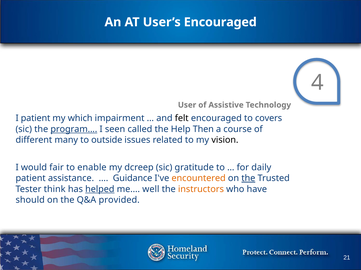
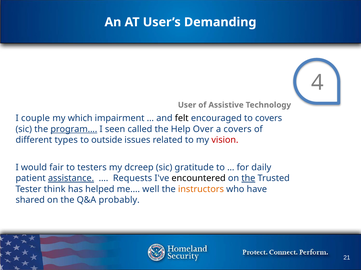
User’s Encouraged: Encouraged -> Demanding
I patient: patient -> couple
Then: Then -> Over
a course: course -> covers
many: many -> types
vision colour: black -> red
enable: enable -> testers
assistance underline: none -> present
Guidance: Guidance -> Requests
encountered colour: orange -> black
helped underline: present -> none
should: should -> shared
provided: provided -> probably
